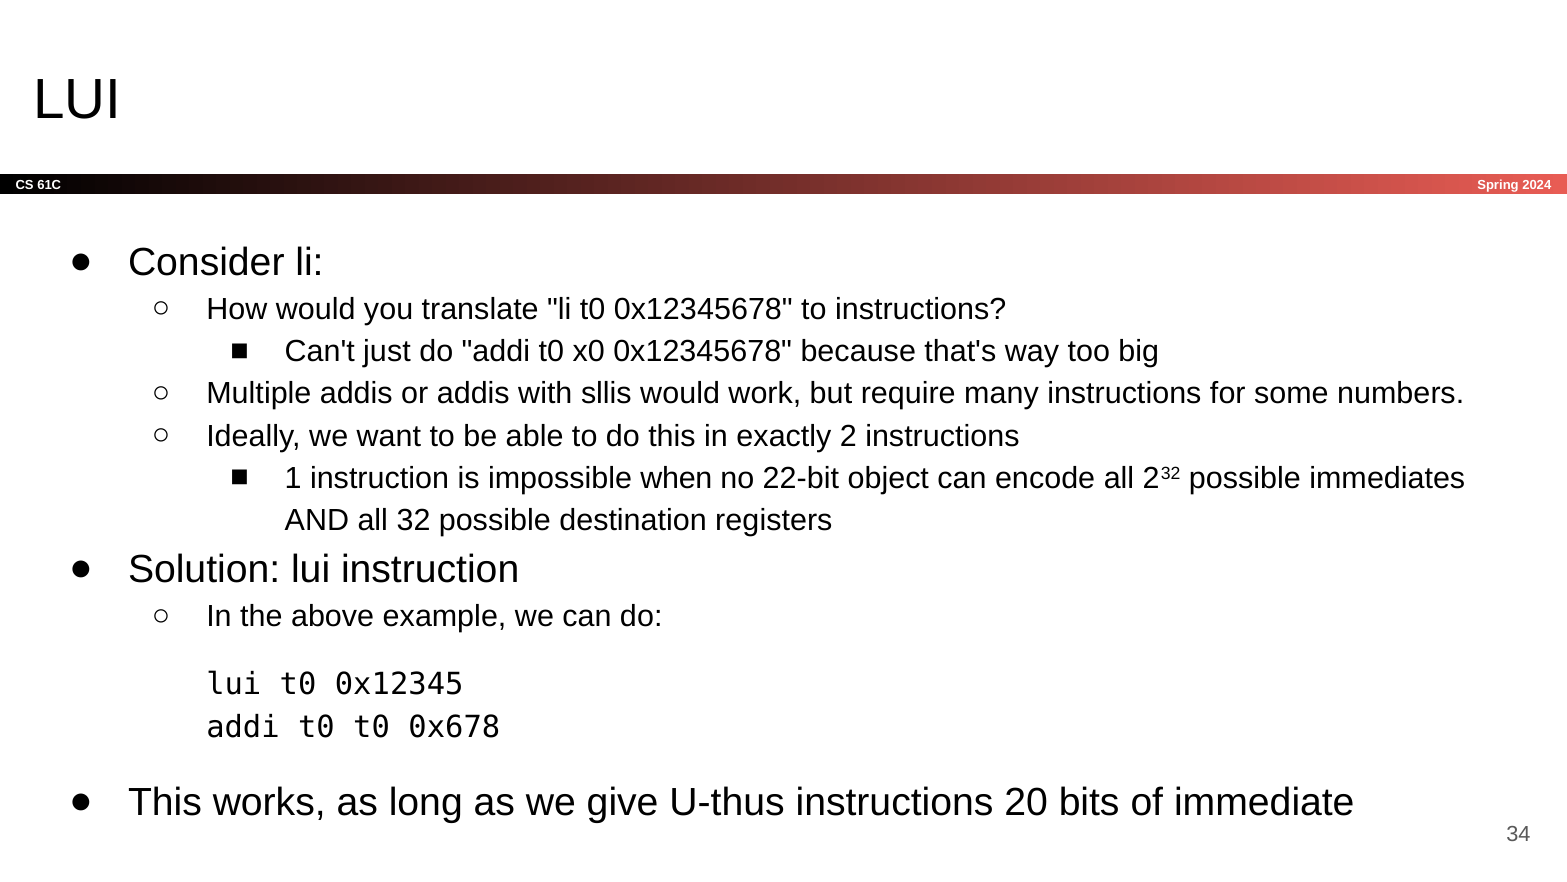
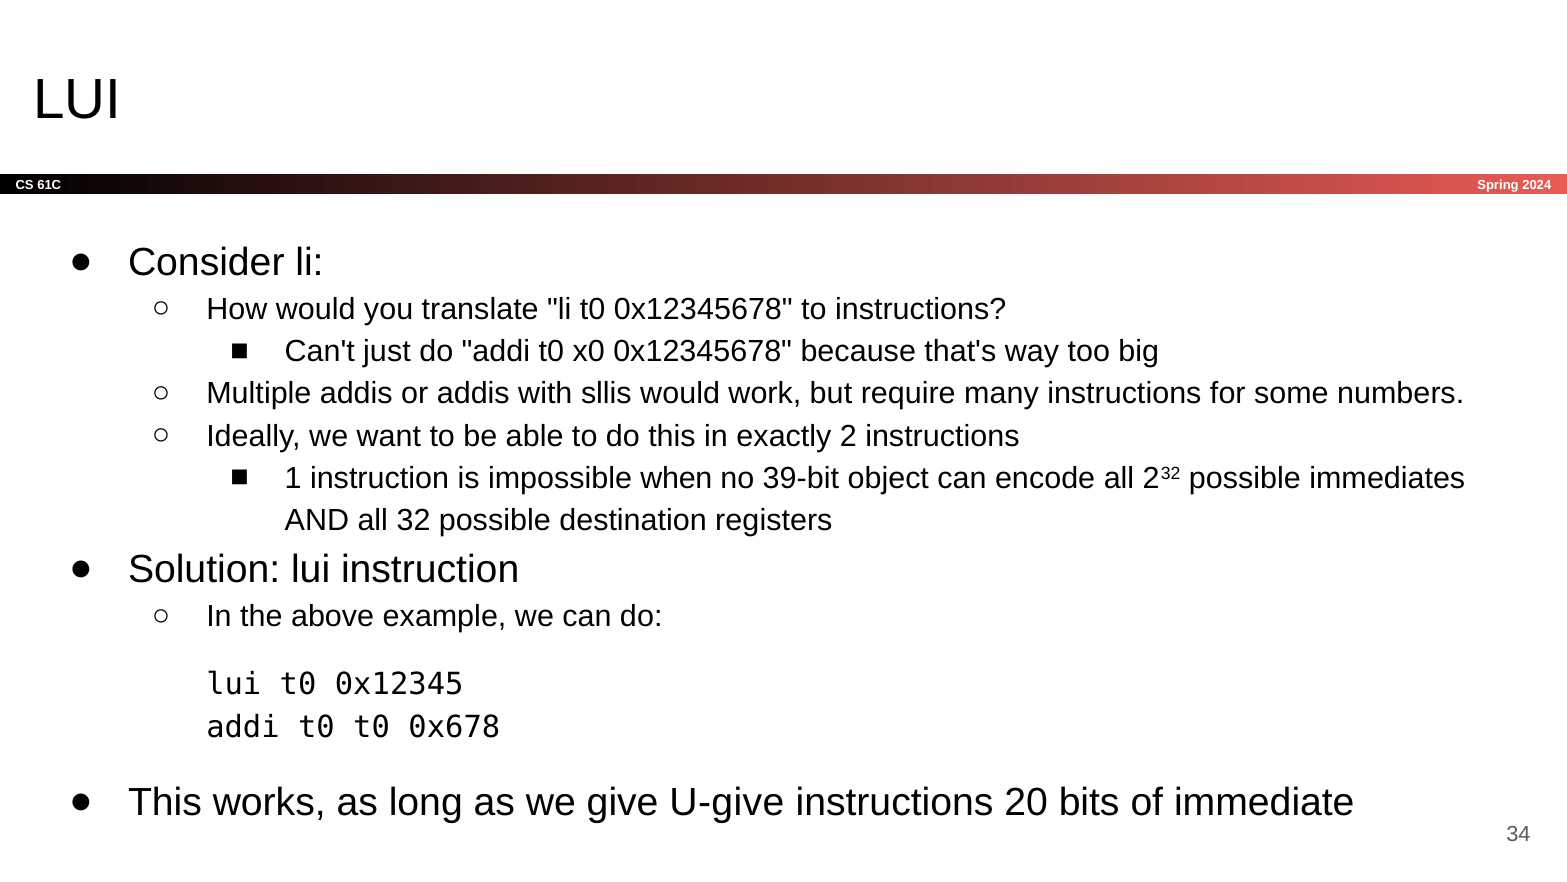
22-bit: 22-bit -> 39-bit
U-thus: U-thus -> U-give
